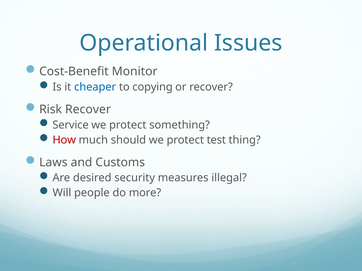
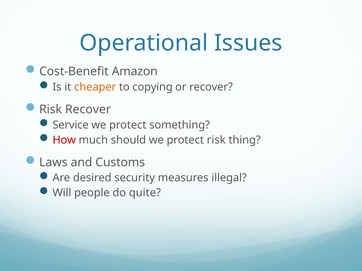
Monitor: Monitor -> Amazon
cheaper colour: blue -> orange
protect test: test -> risk
more: more -> quite
